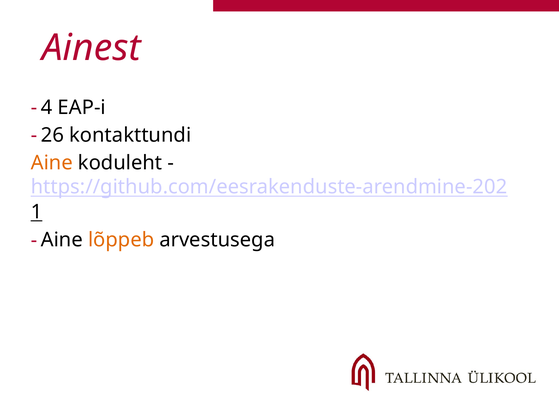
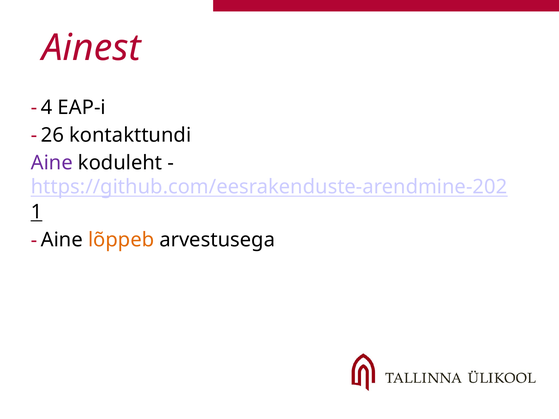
Aine at (52, 163) colour: orange -> purple
